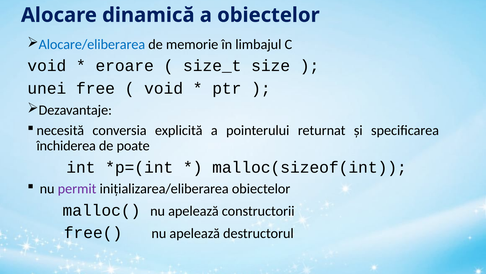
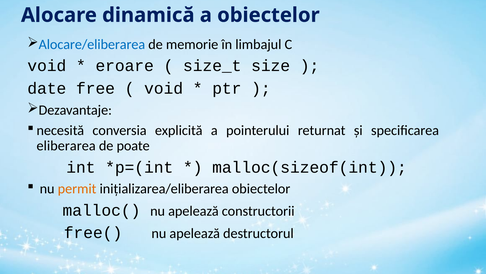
unei: unei -> date
închiderea: închiderea -> eliberarea
permit colour: purple -> orange
